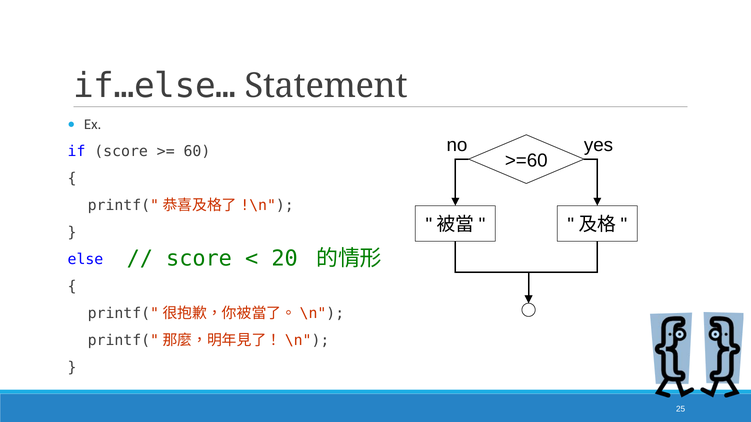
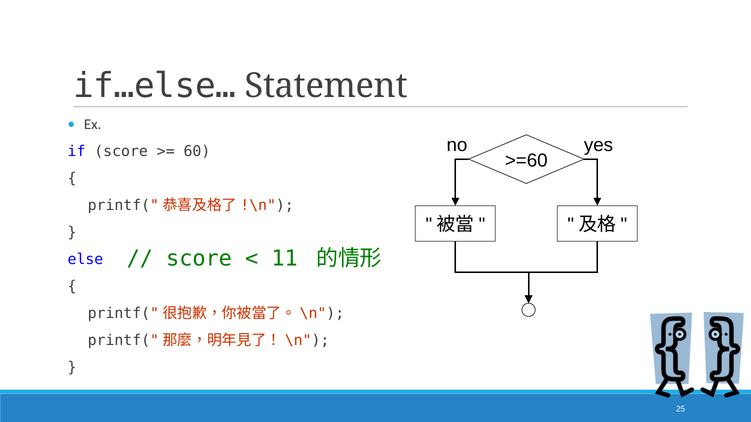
20: 20 -> 11
